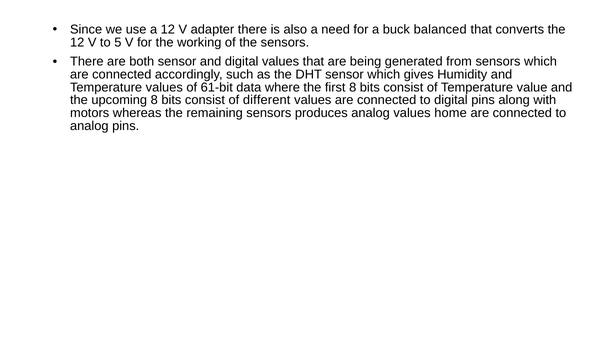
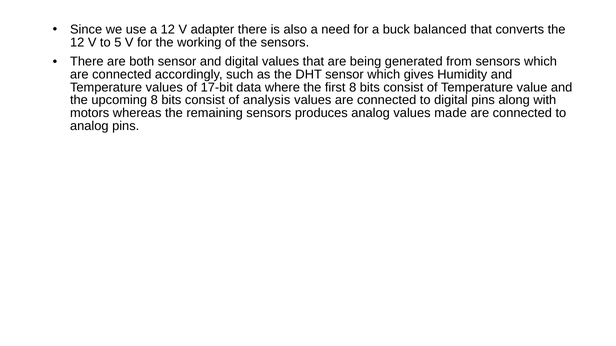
61-bit: 61-bit -> 17-bit
different: different -> analysis
home: home -> made
